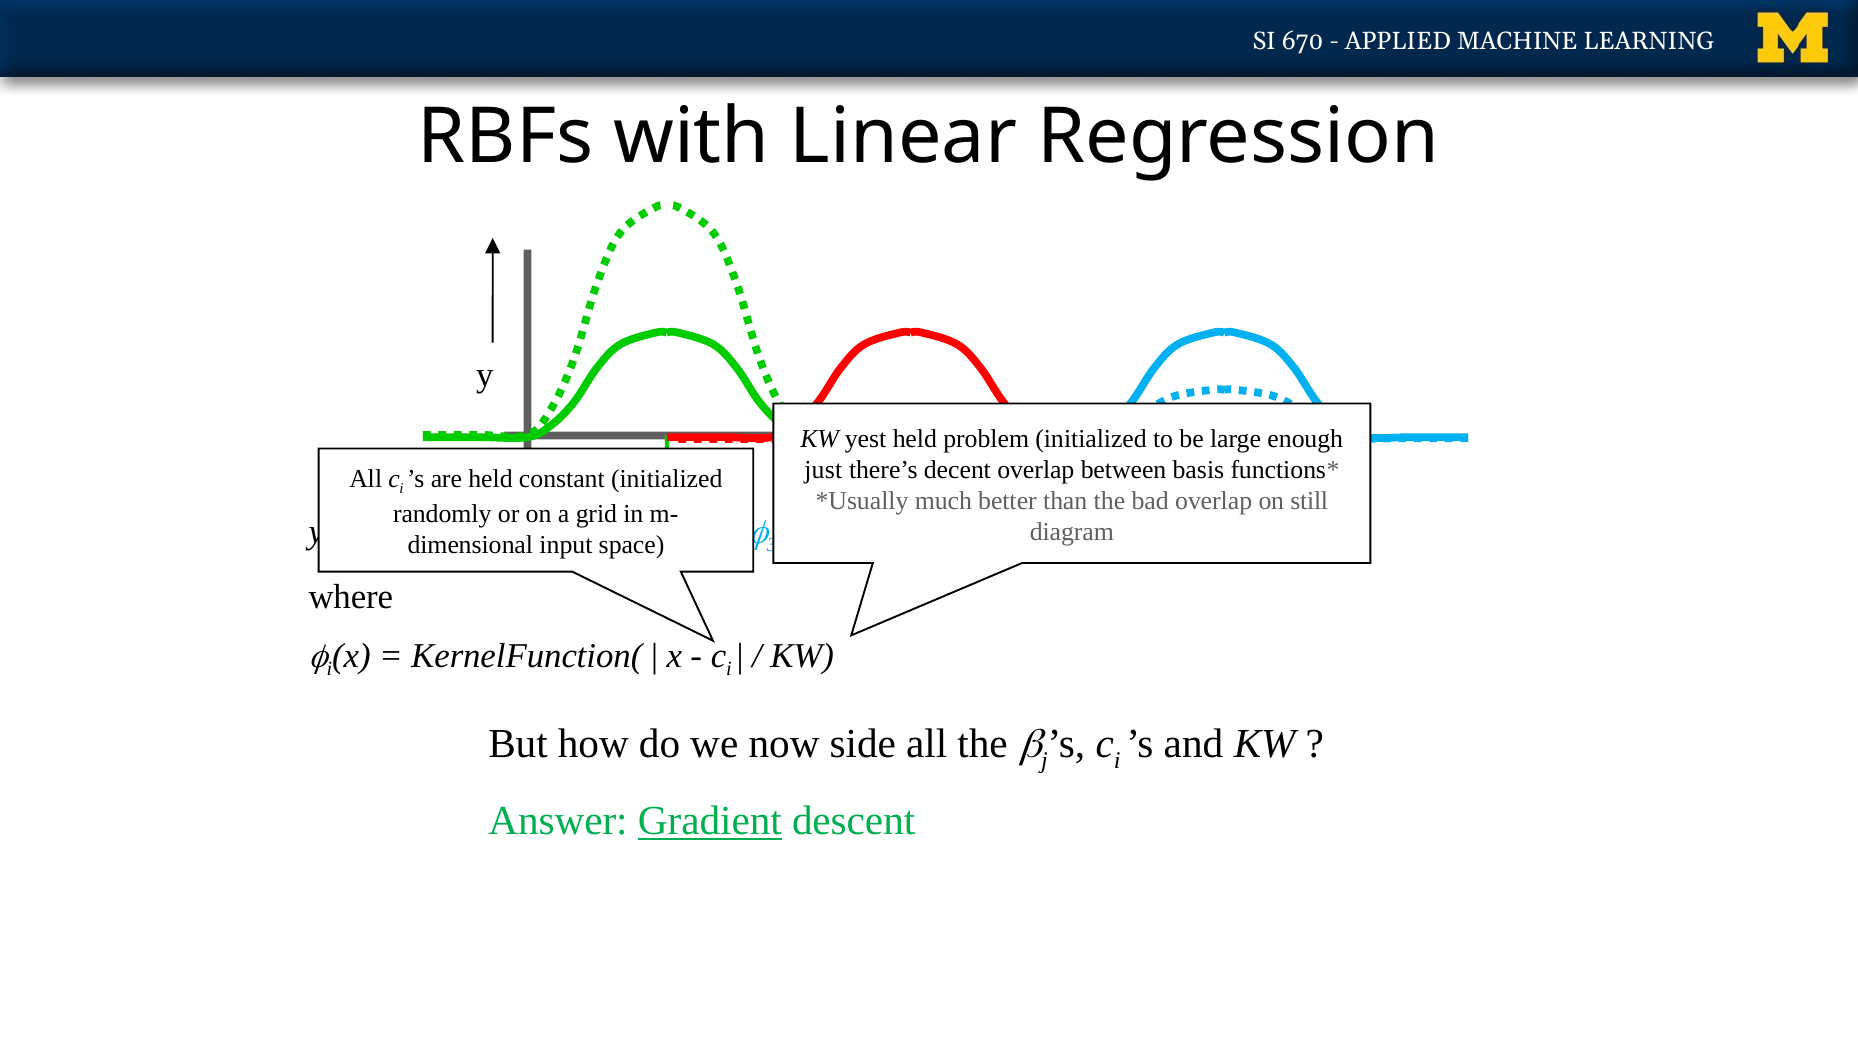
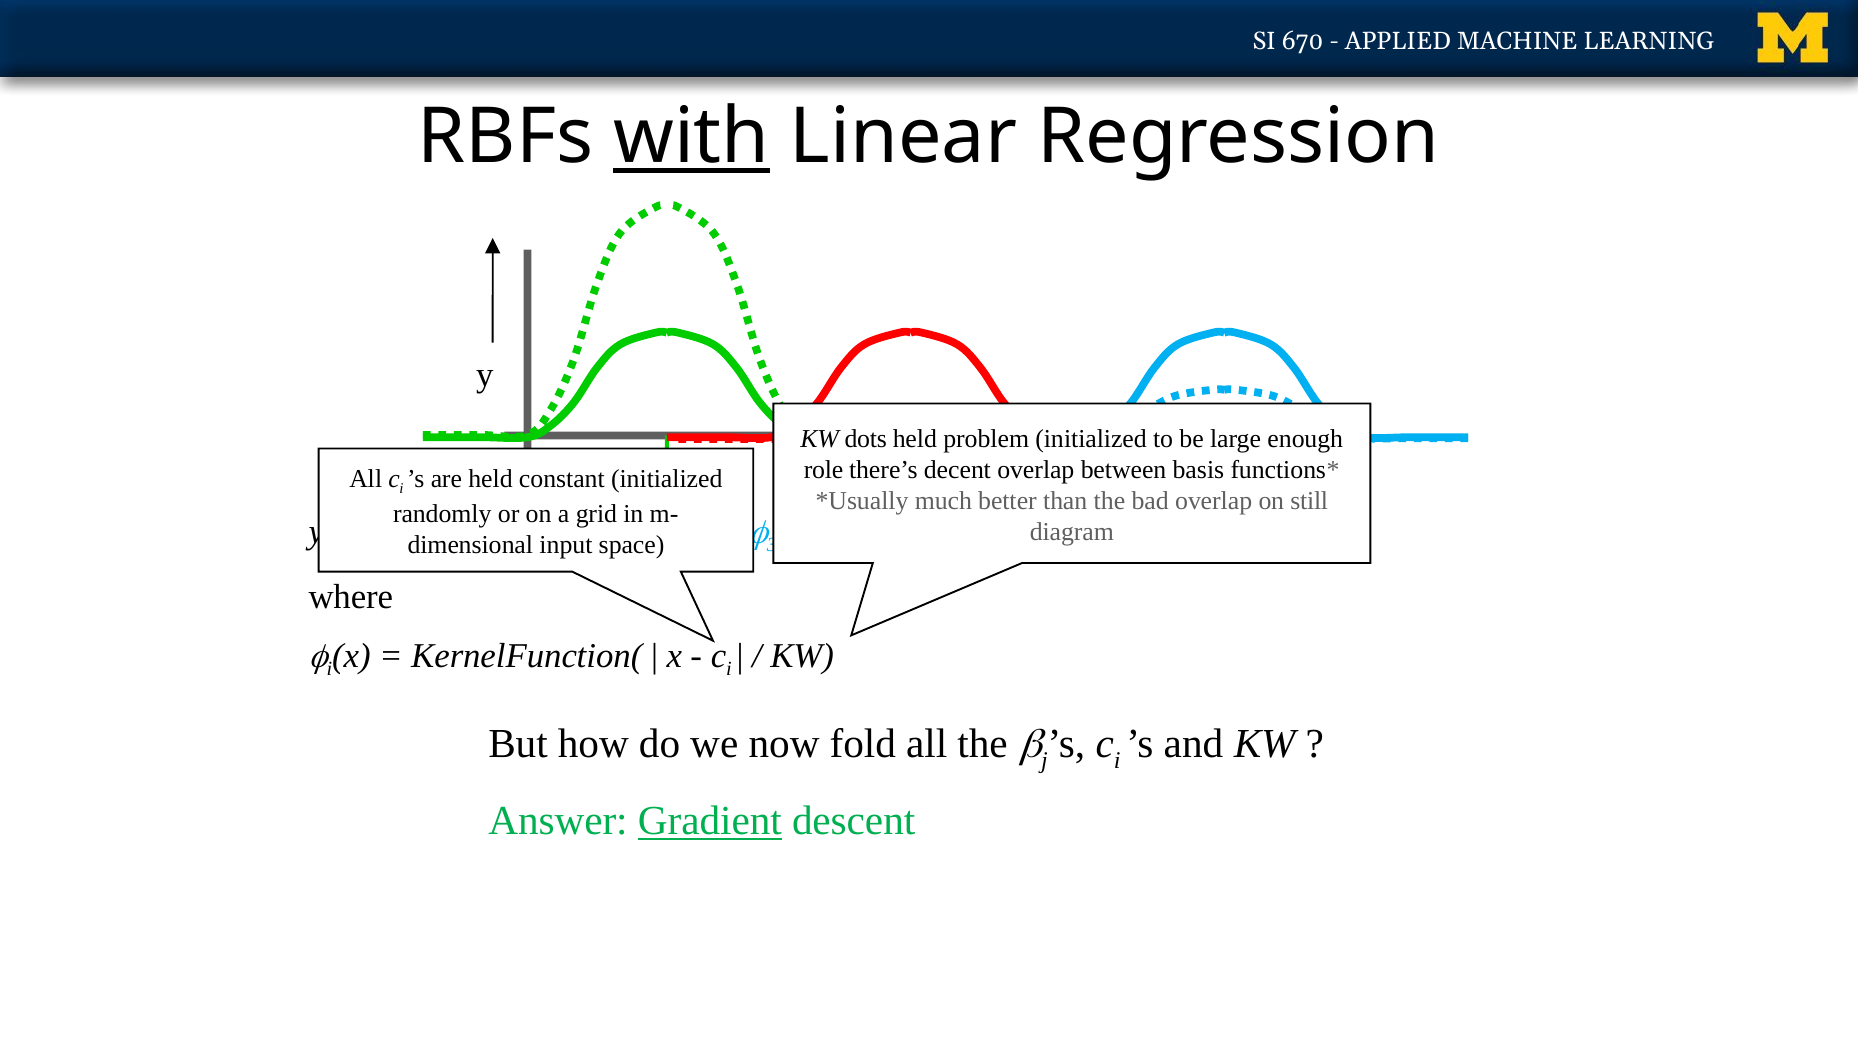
with underline: none -> present
KW yest: yest -> dots
just: just -> role
side: side -> fold
